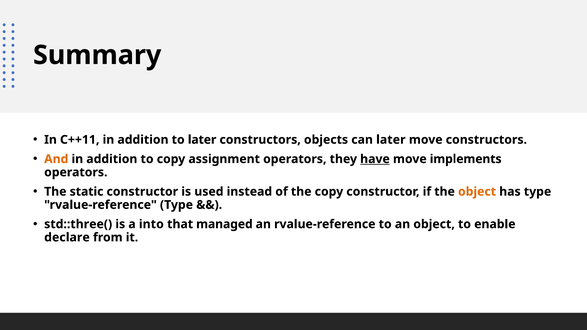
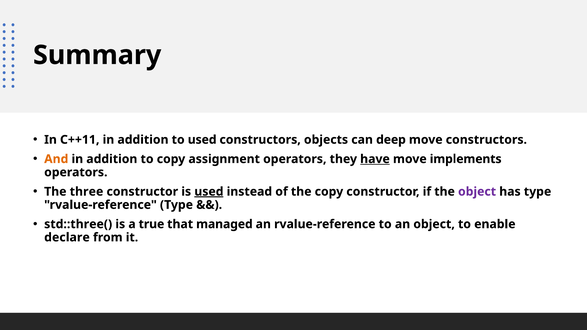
to later: later -> used
can later: later -> deep
static: static -> three
used at (209, 192) underline: none -> present
object at (477, 192) colour: orange -> purple
into: into -> true
